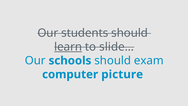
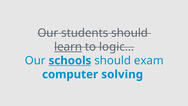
slide…: slide… -> logic…
schools underline: none -> present
picture: picture -> solving
